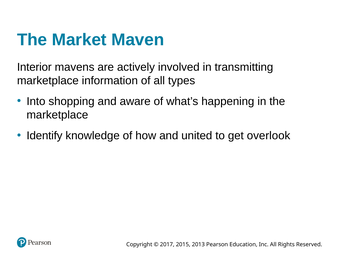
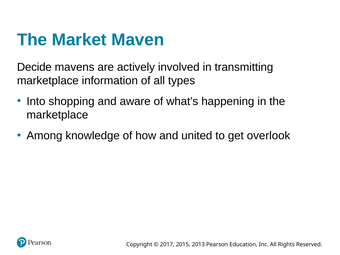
Interior: Interior -> Decide
Identify: Identify -> Among
